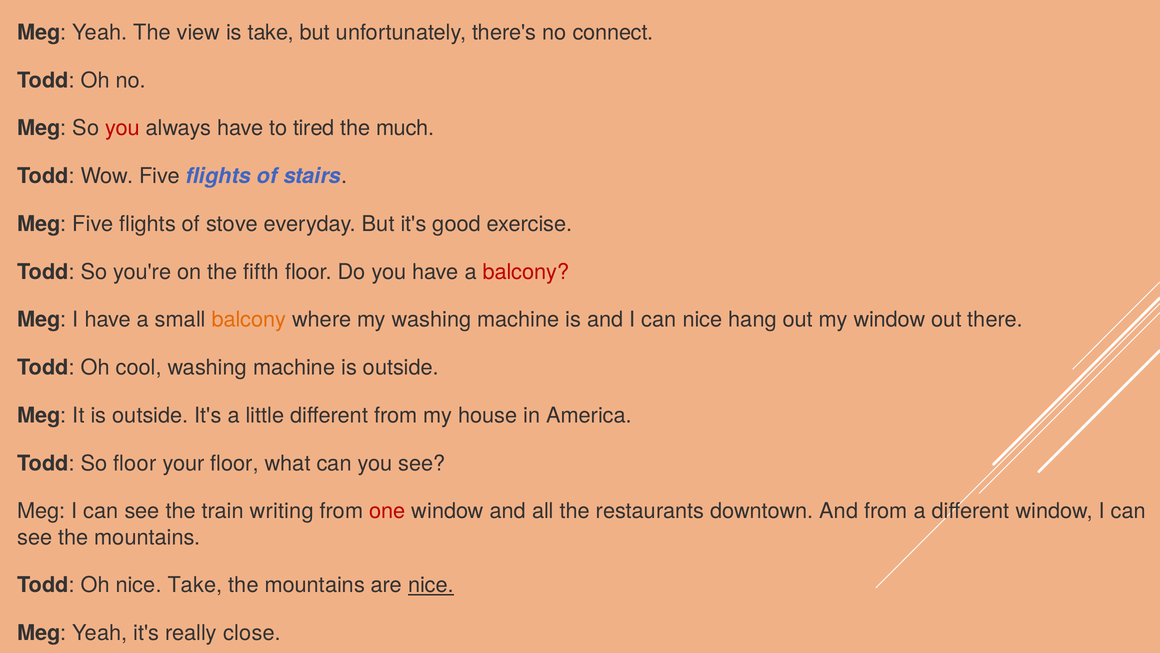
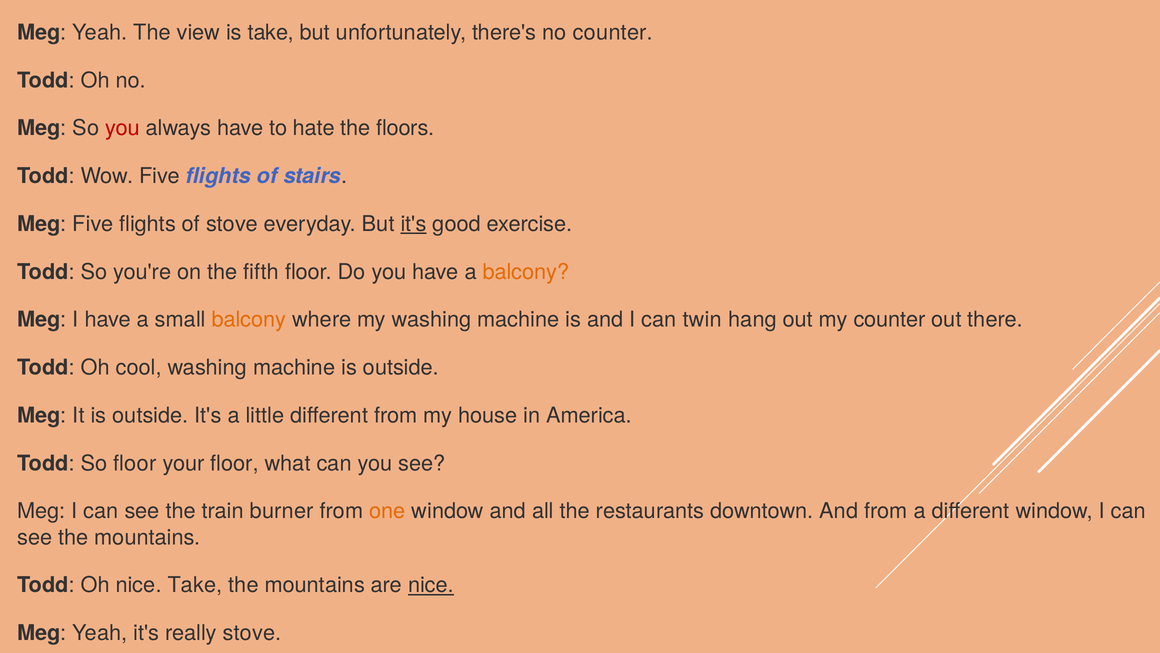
no connect: connect -> counter
tired: tired -> hate
much: much -> floors
it's at (413, 224) underline: none -> present
balcony at (526, 272) colour: red -> orange
can nice: nice -> twin
my window: window -> counter
writing: writing -> burner
one colour: red -> orange
really close: close -> stove
